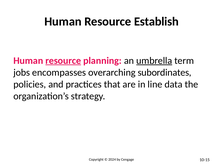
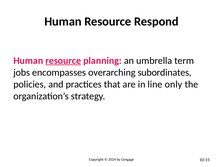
Establish: Establish -> Respond
umbrella underline: present -> none
data: data -> only
